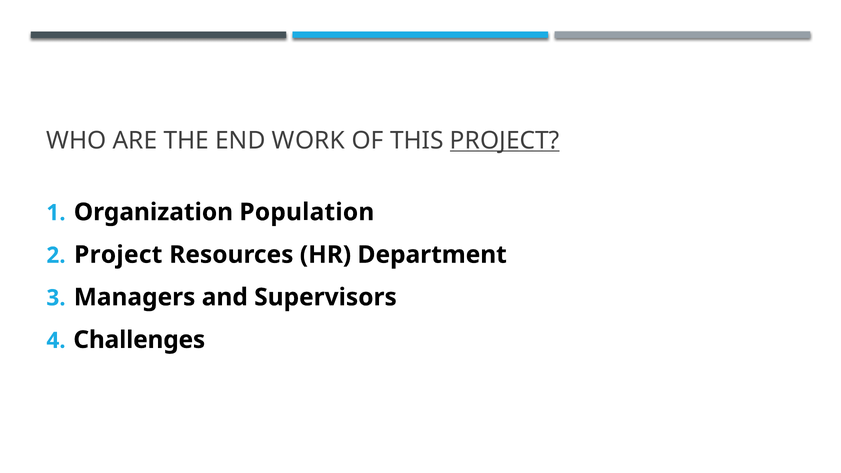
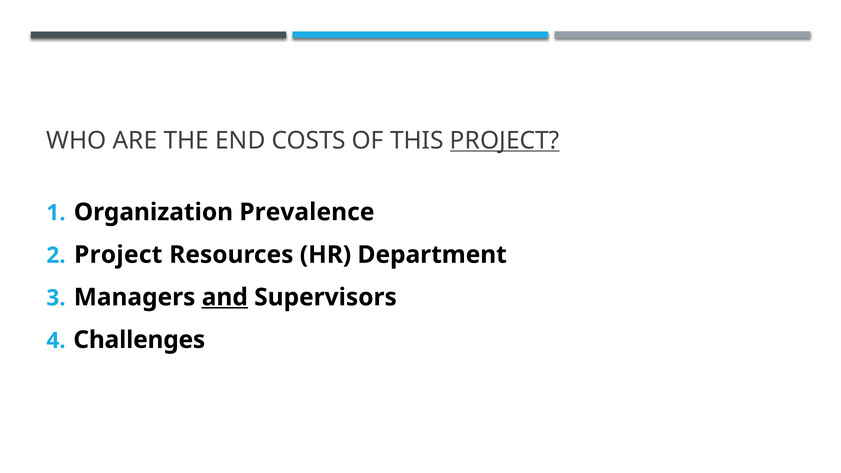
WORK: WORK -> COSTS
Population: Population -> Prevalence
and underline: none -> present
